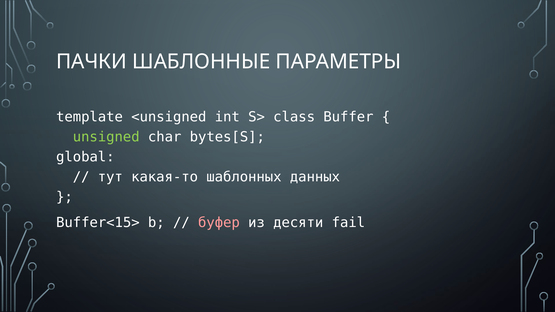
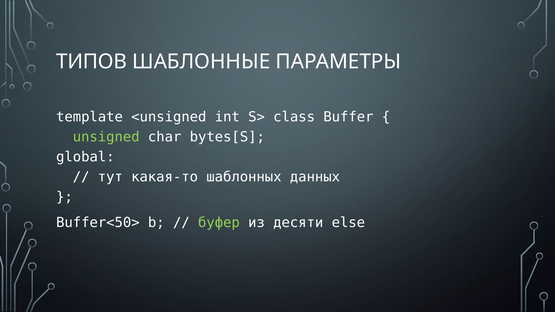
ПАЧКИ: ПАЧКИ -> ТИПОВ
Buffer<15>: Buffer<15> -> Buffer<50>
буфер colour: pink -> light green
fail: fail -> else
